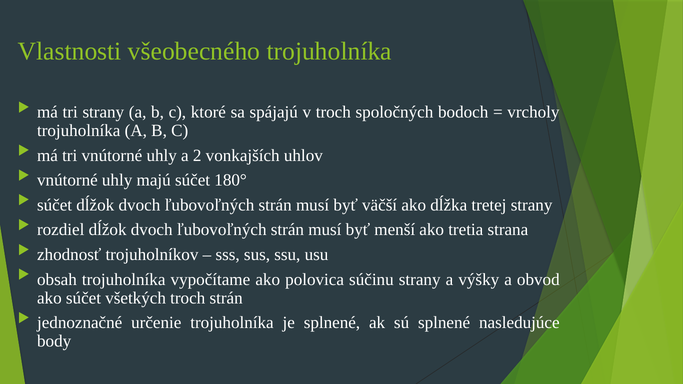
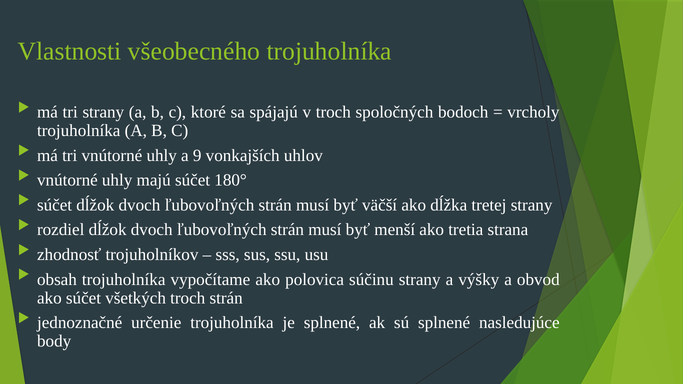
2: 2 -> 9
